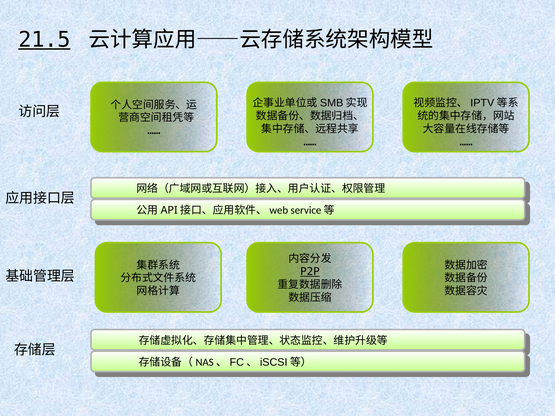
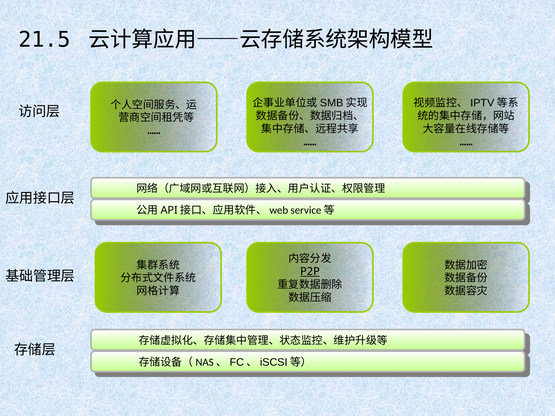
21.5 underline: present -> none
